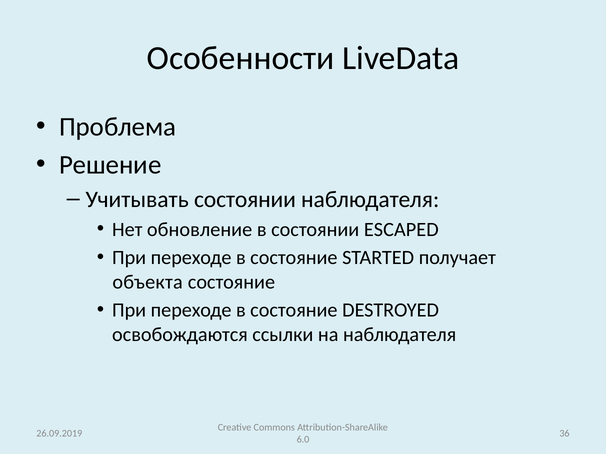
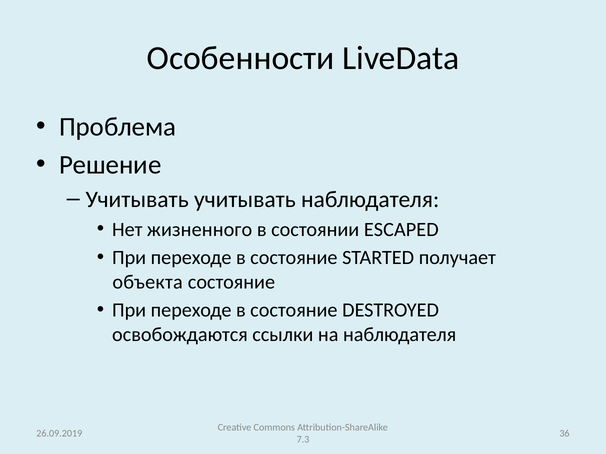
Учитывать состоянии: состоянии -> учитывать
обновление: обновление -> жизненного
6.0: 6.0 -> 7.3
